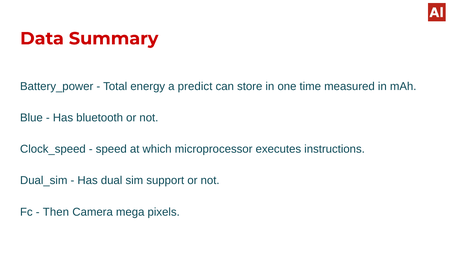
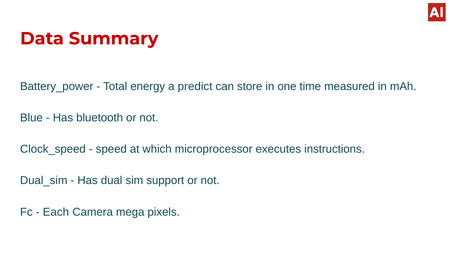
Then: Then -> Each
